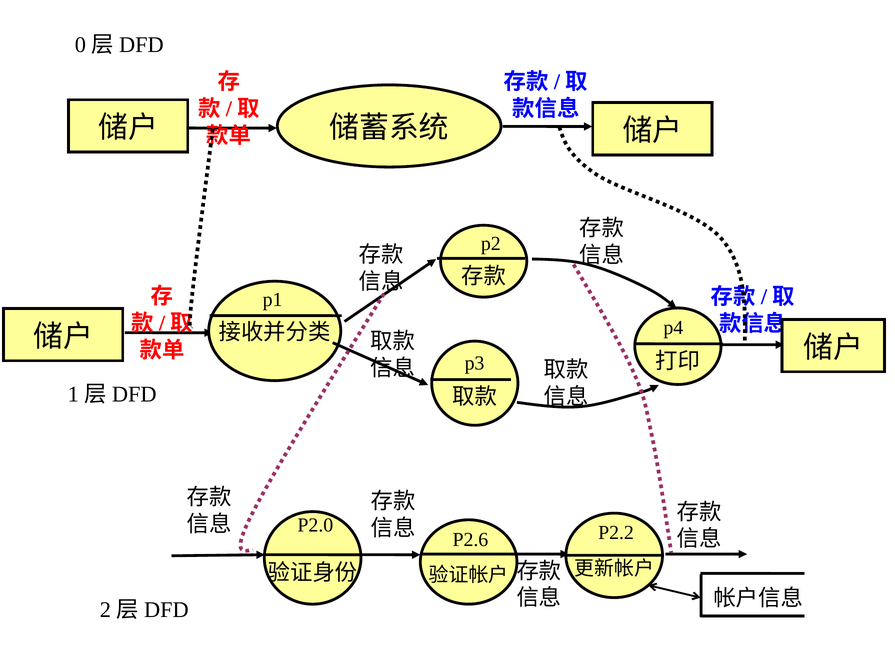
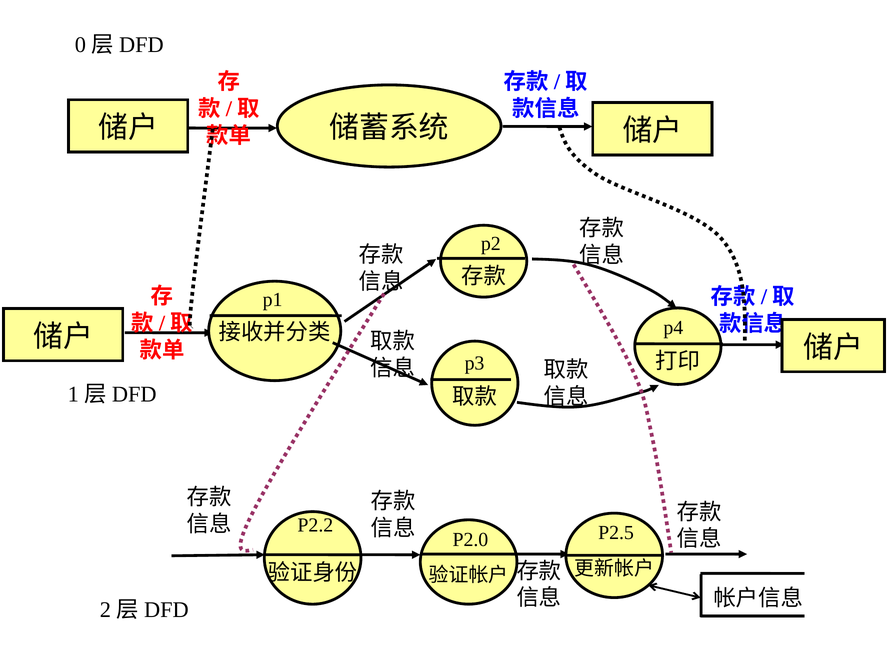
P2.0: P2.0 -> P2.2
P2.2: P2.2 -> P2.5
P2.6: P2.6 -> P2.0
